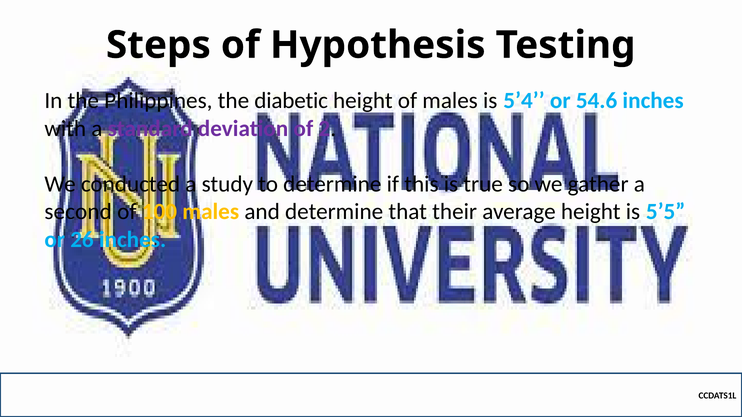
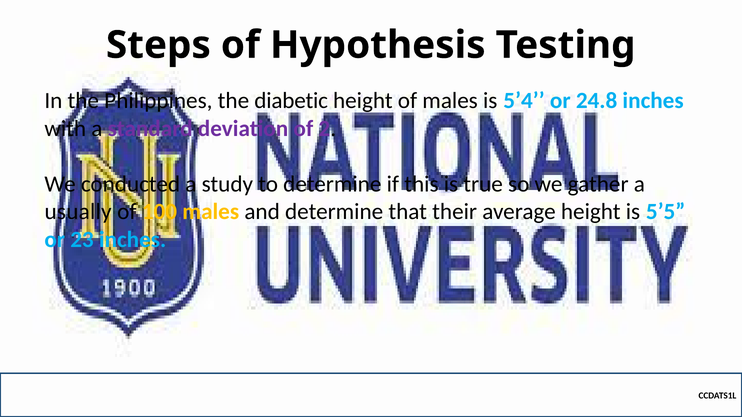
54.6: 54.6 -> 24.8
second: second -> usually
26: 26 -> 23
